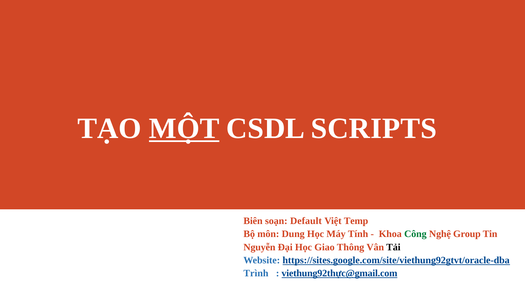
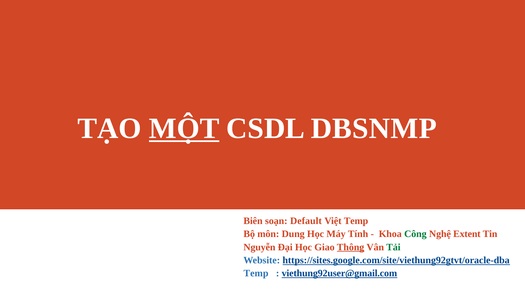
SCRIPTS: SCRIPTS -> DBSNMP
Group: Group -> Extent
Thông underline: none -> present
Tải colour: black -> green
Trình at (256, 274): Trình -> Temp
viethung92thực@gmail.com: viethung92thực@gmail.com -> viethung92user@gmail.com
